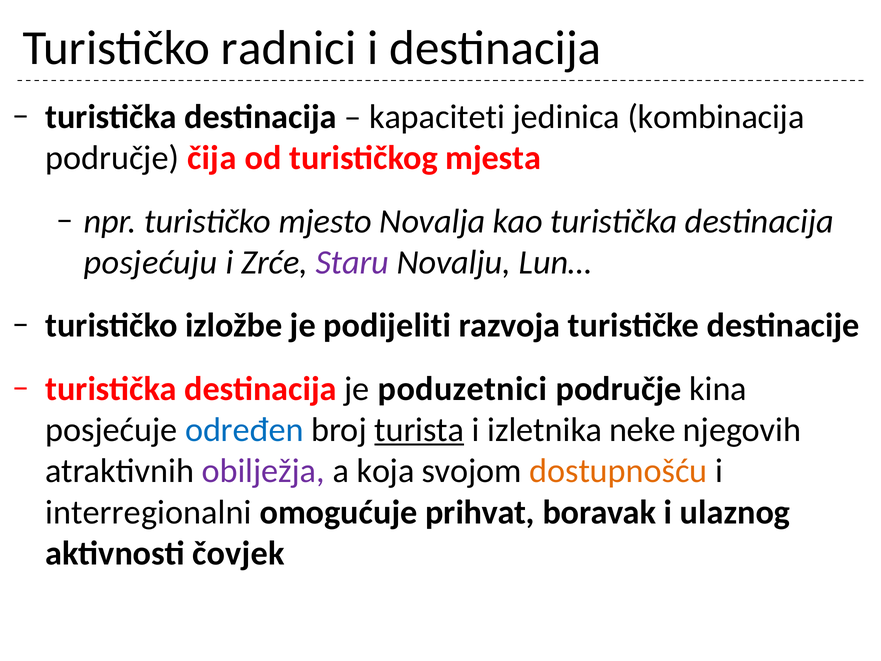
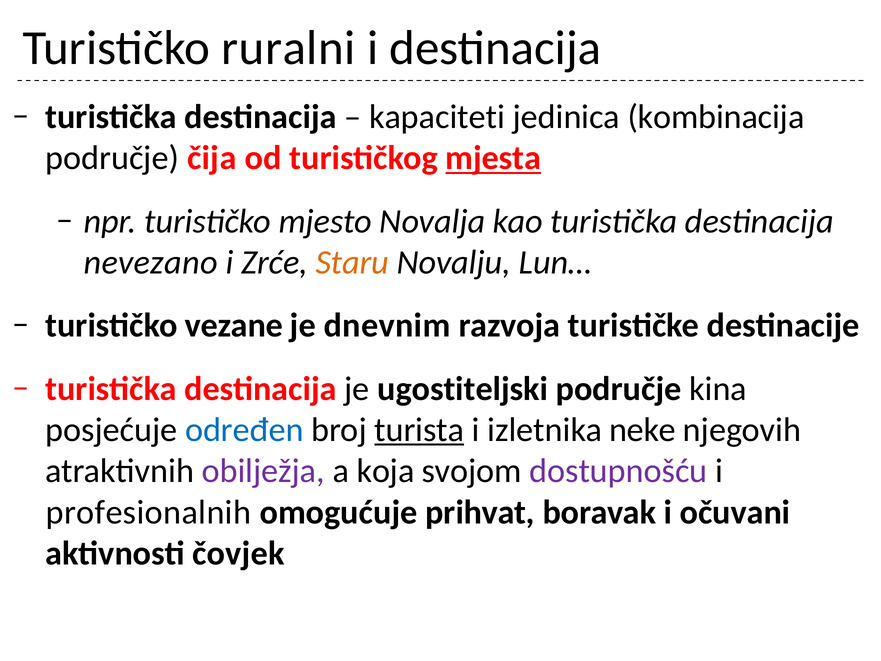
radnici: radnici -> ruralni
mjesta underline: none -> present
posjećuju: posjećuju -> nevezano
Staru colour: purple -> orange
izložbe: izložbe -> vezane
podijeliti: podijeliti -> dnevnim
poduzetnici: poduzetnici -> ugostiteljski
dostupnošću colour: orange -> purple
interregionalni: interregionalni -> profesionalnih
ulaznog: ulaznog -> očuvani
